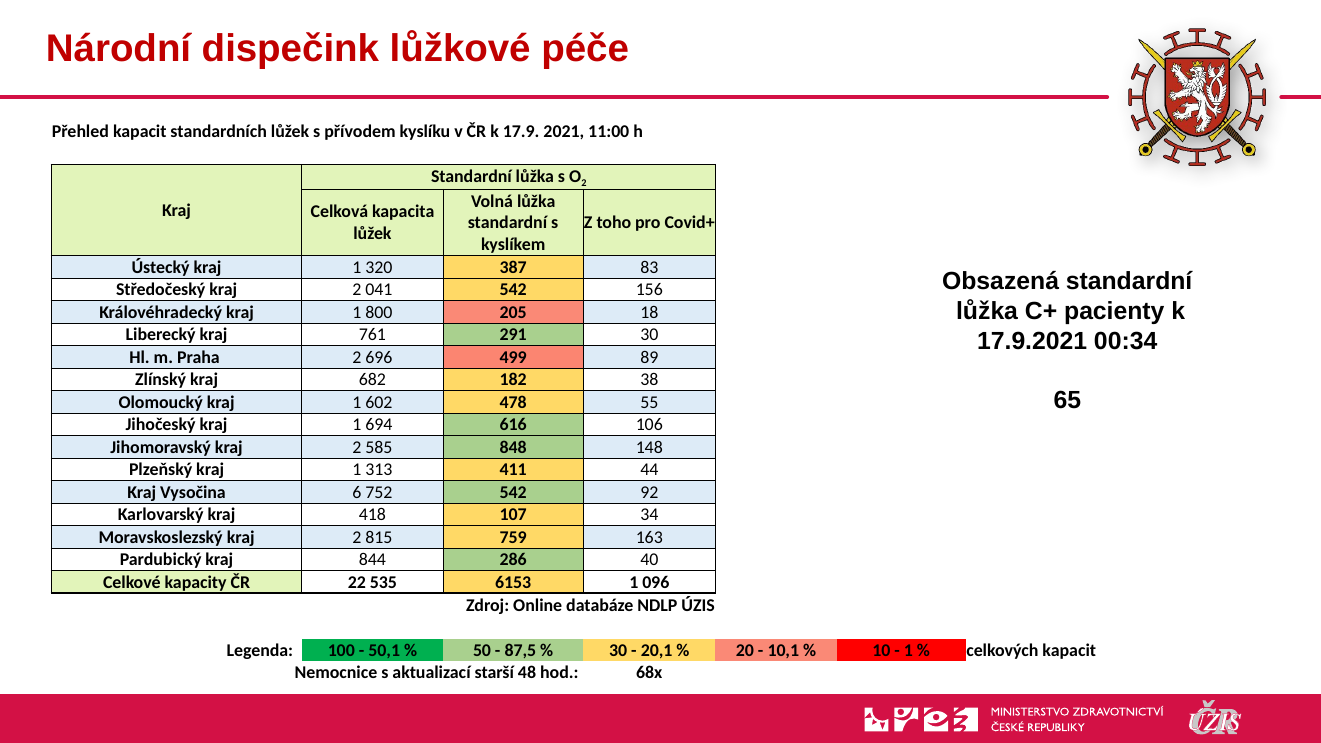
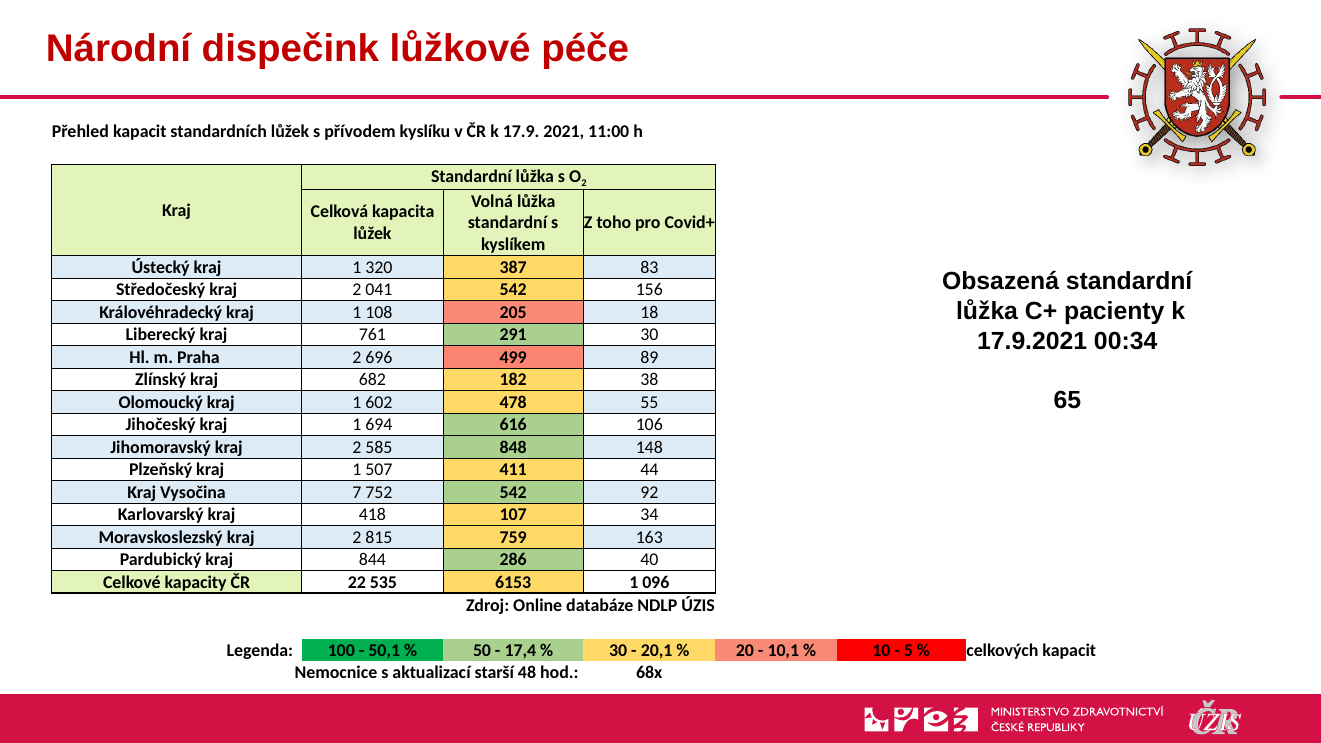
800: 800 -> 108
313: 313 -> 507
6: 6 -> 7
87,5: 87,5 -> 17,4
1 at (908, 650): 1 -> 5
